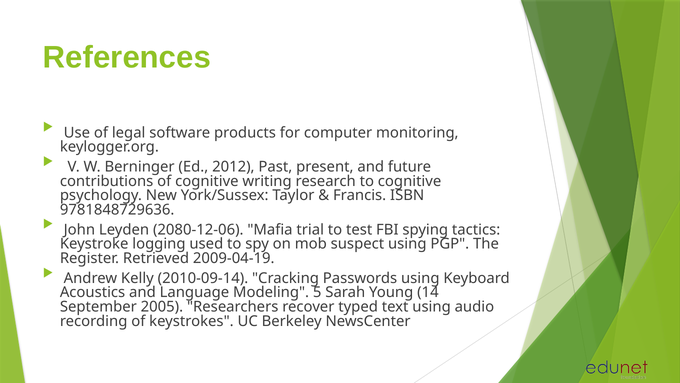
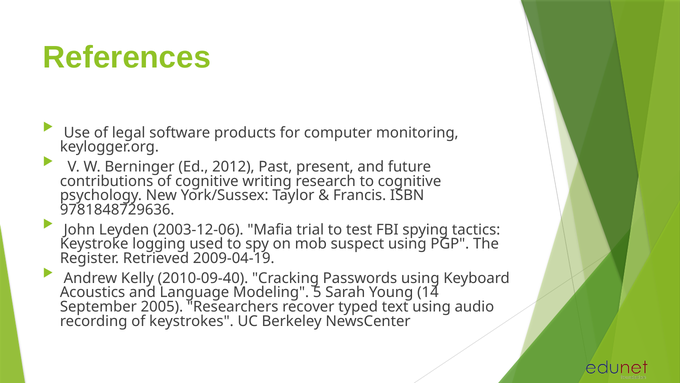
2080-12-06: 2080-12-06 -> 2003-12-06
2010-09-14: 2010-09-14 -> 2010-09-40
